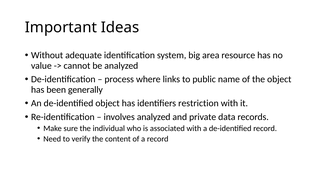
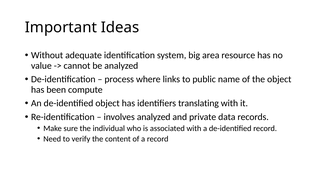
generally: generally -> compute
restriction: restriction -> translating
